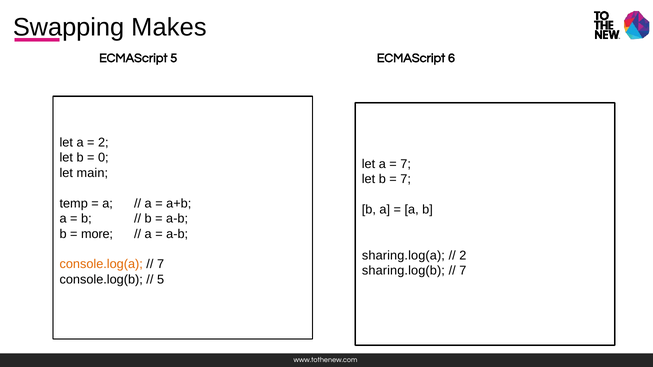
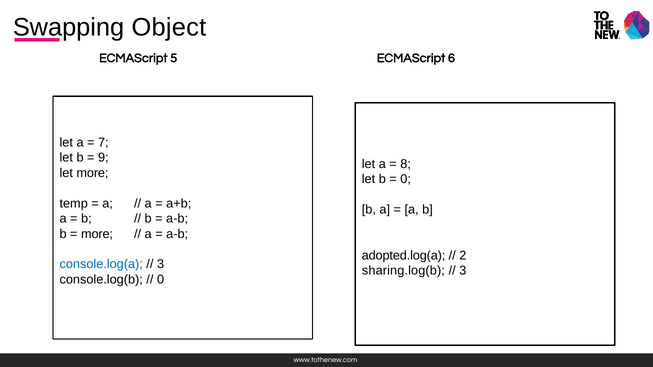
Makes: Makes -> Object
2 at (103, 143): 2 -> 7
0: 0 -> 9
7 at (406, 164): 7 -> 8
let main: main -> more
7 at (406, 179): 7 -> 0
sharing.log(a: sharing.log(a -> adopted.log(a
console.log(a colour: orange -> blue
7 at (161, 265): 7 -> 3
7 at (463, 271): 7 -> 3
5 at (161, 280): 5 -> 0
